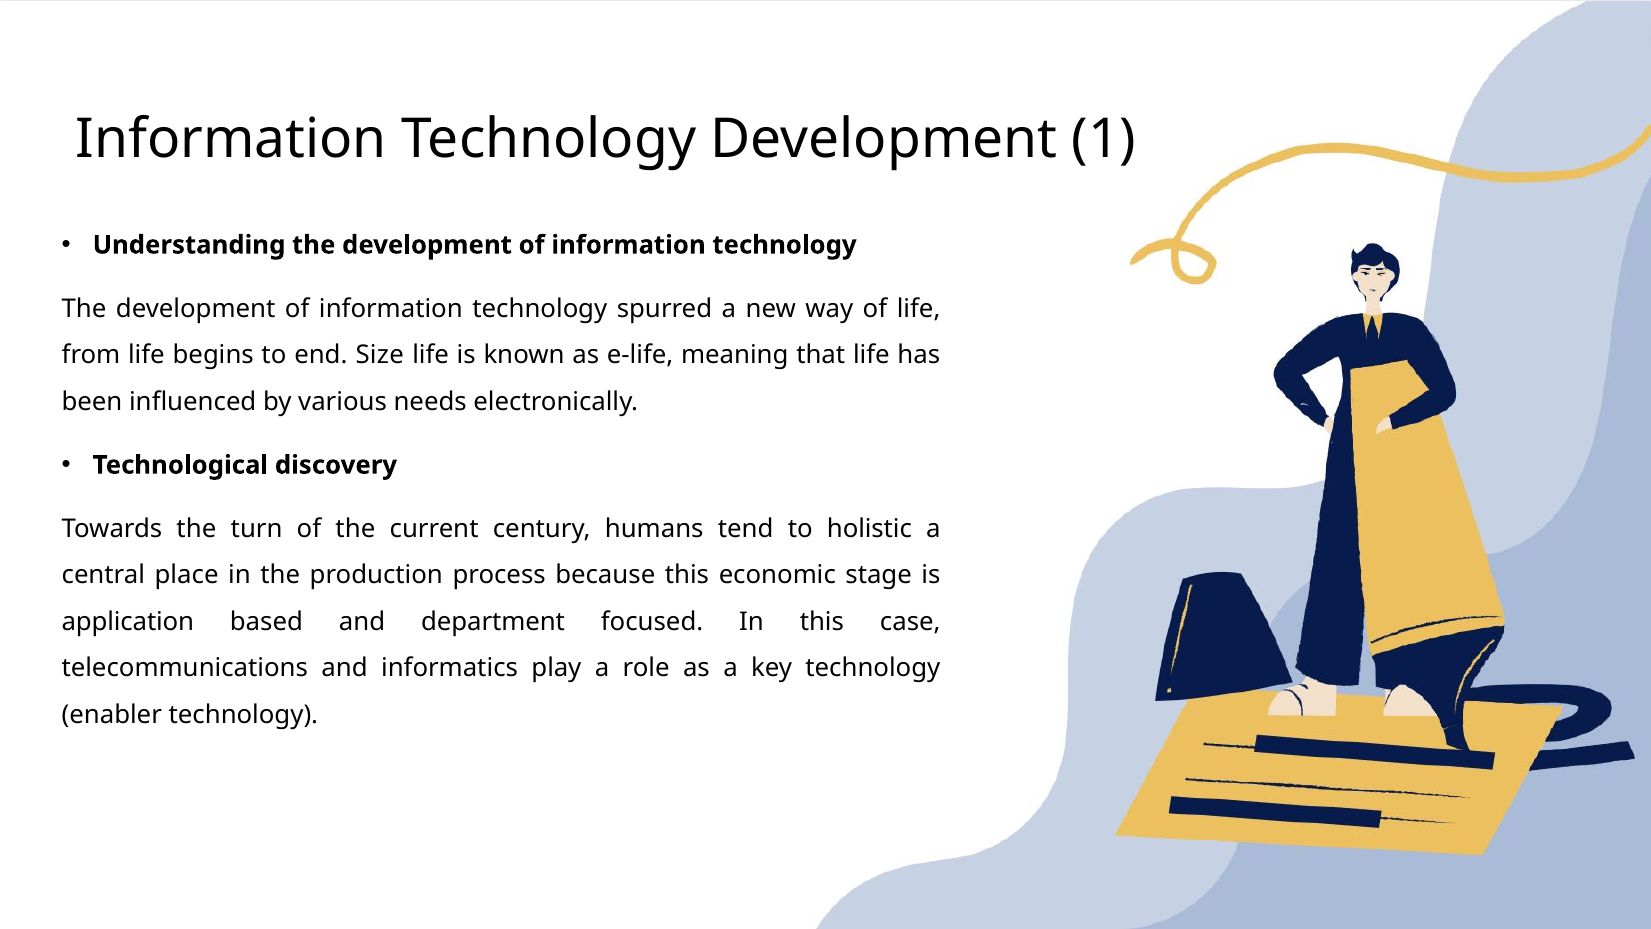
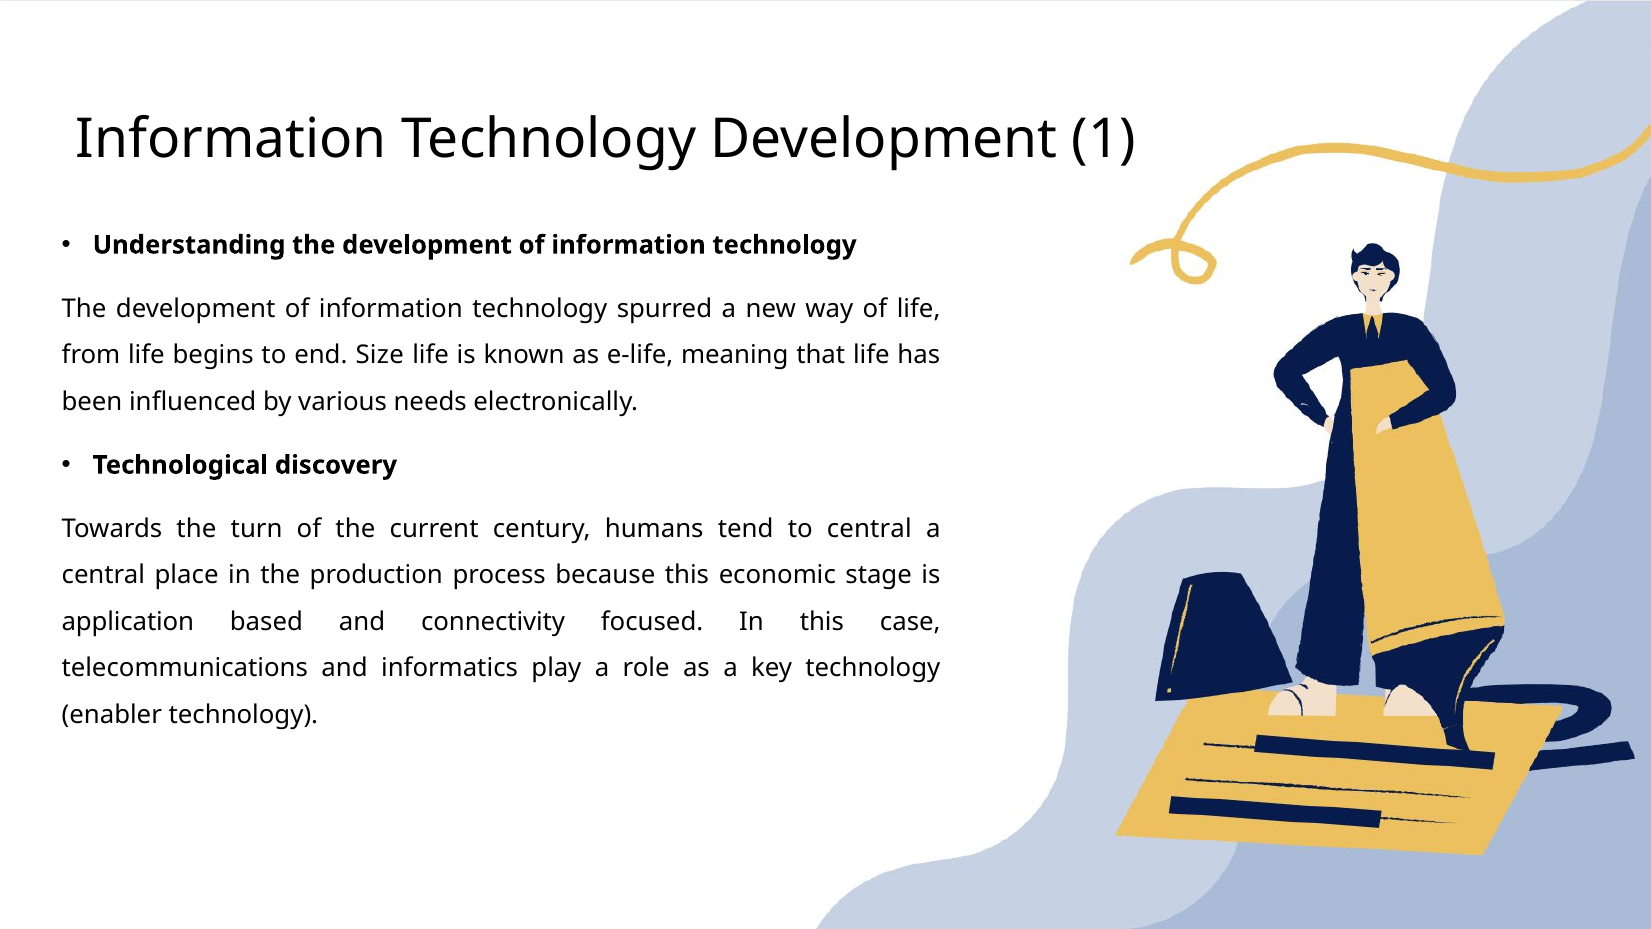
to holistic: holistic -> central
department: department -> connectivity
